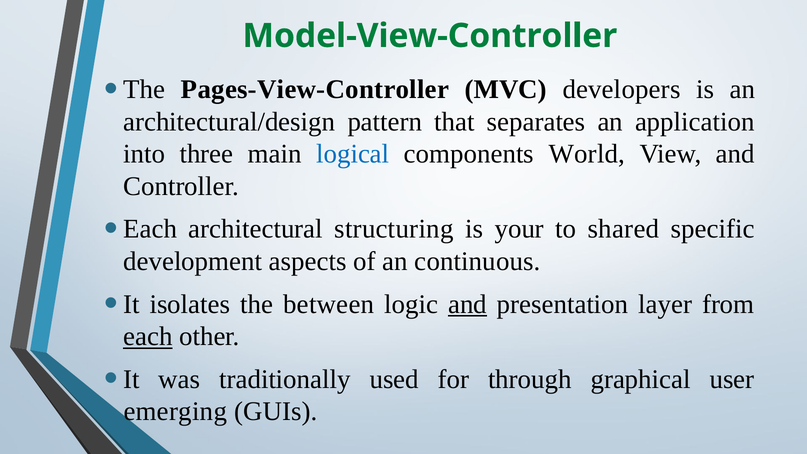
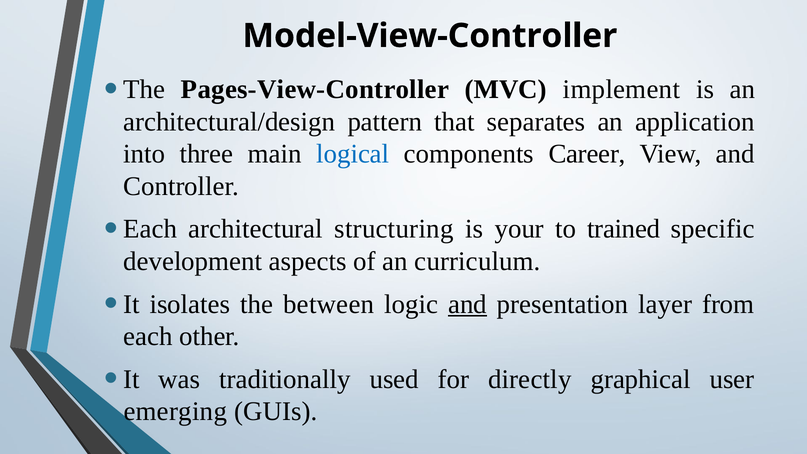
Model-View-Controller colour: green -> black
developers: developers -> implement
World: World -> Career
shared: shared -> trained
continuous: continuous -> curriculum
each at (148, 336) underline: present -> none
through: through -> directly
